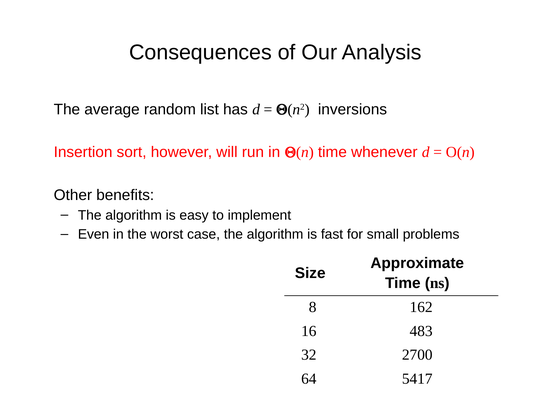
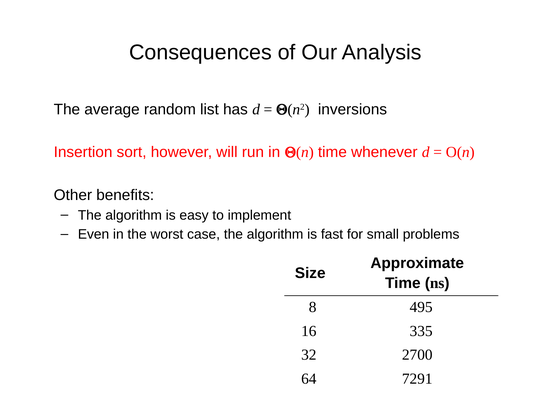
162: 162 -> 495
483: 483 -> 335
5417: 5417 -> 7291
